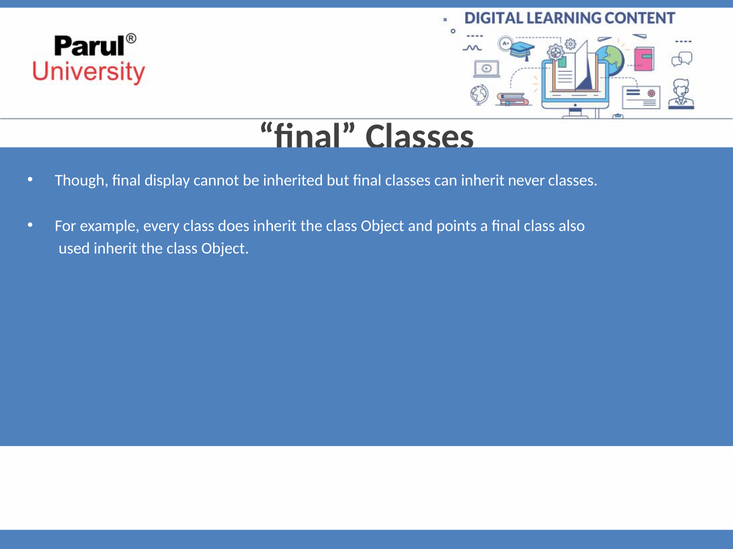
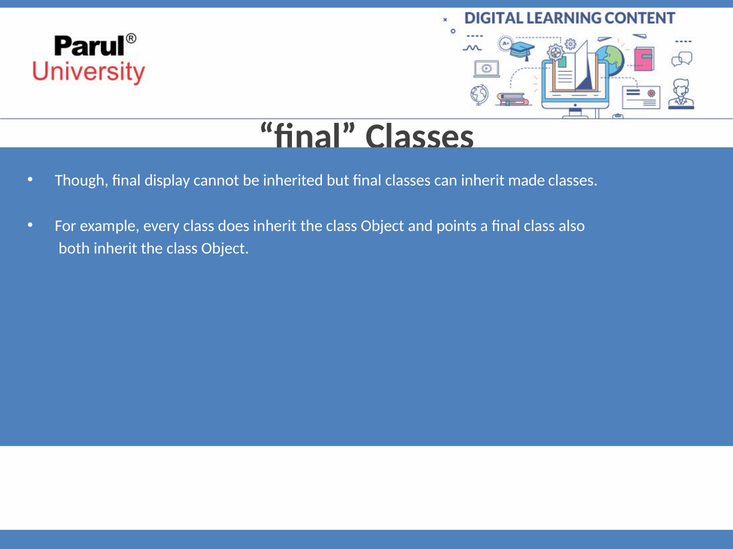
never: never -> made
used: used -> both
